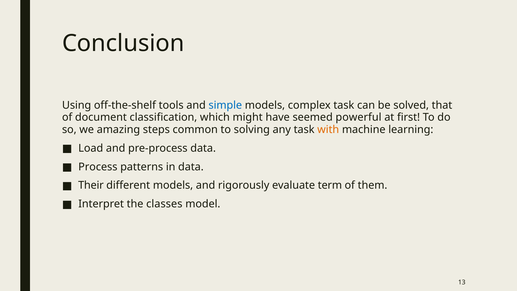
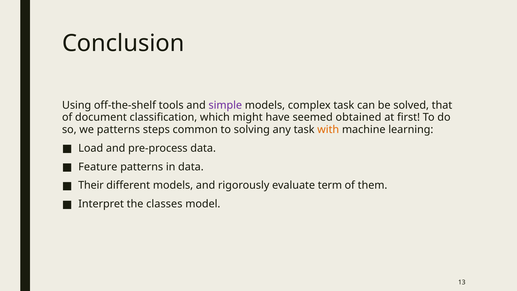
simple colour: blue -> purple
powerful: powerful -> obtained
we amazing: amazing -> patterns
Process: Process -> Feature
